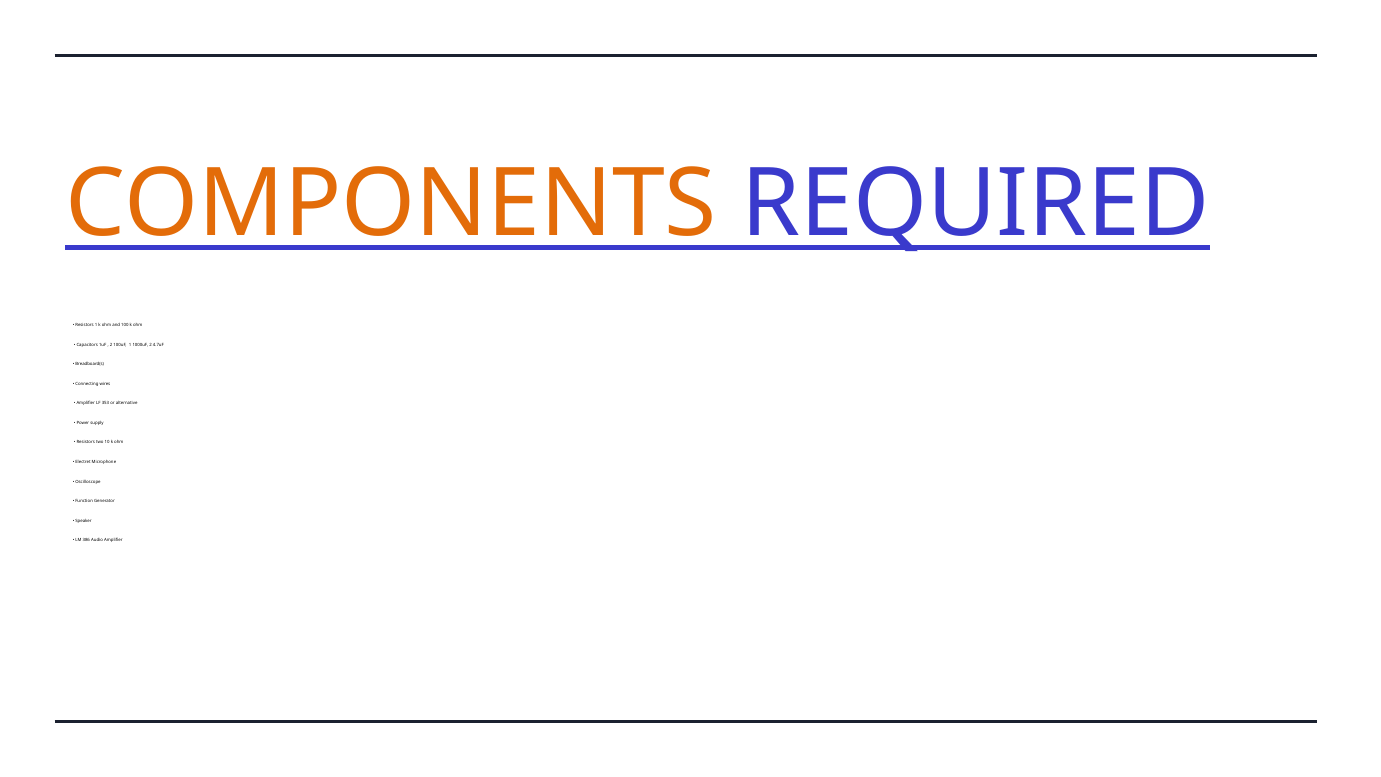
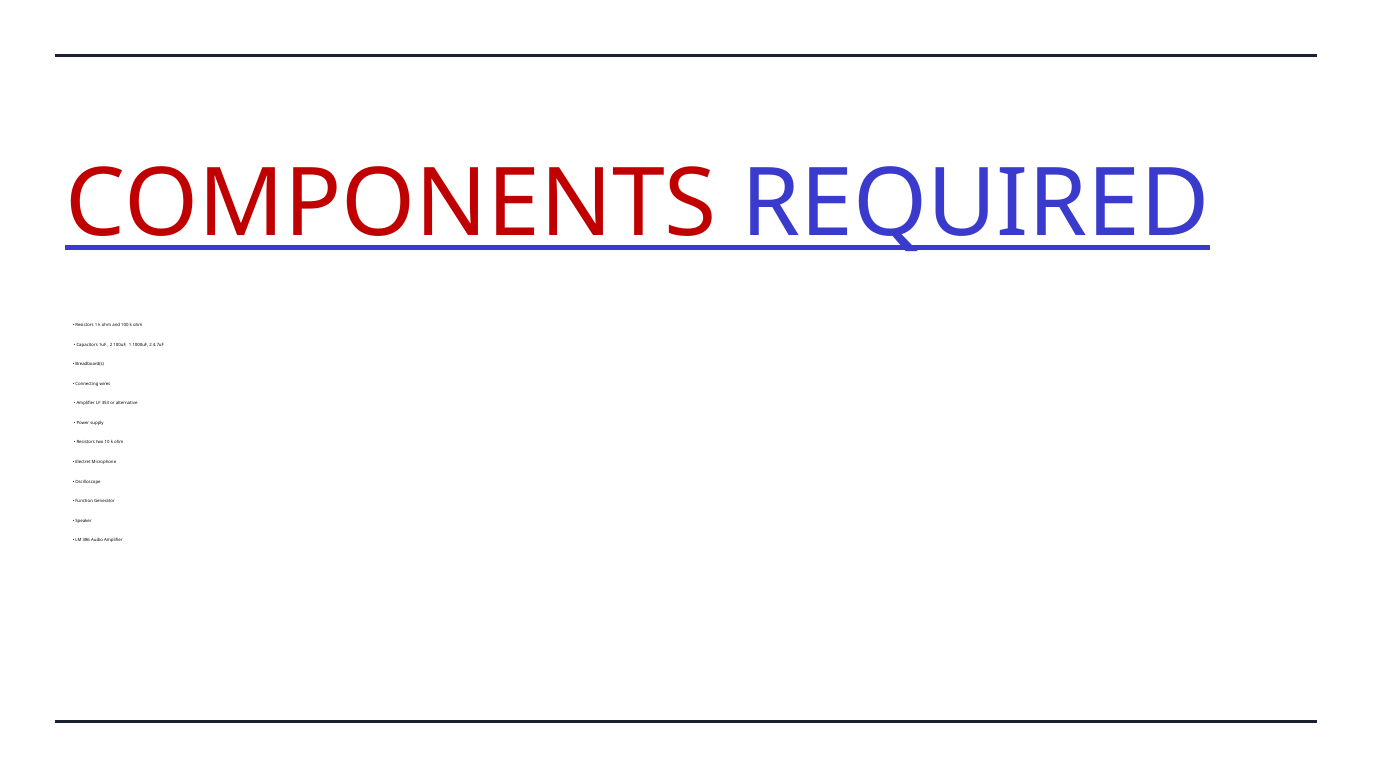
COMPONENTS colour: orange -> red
